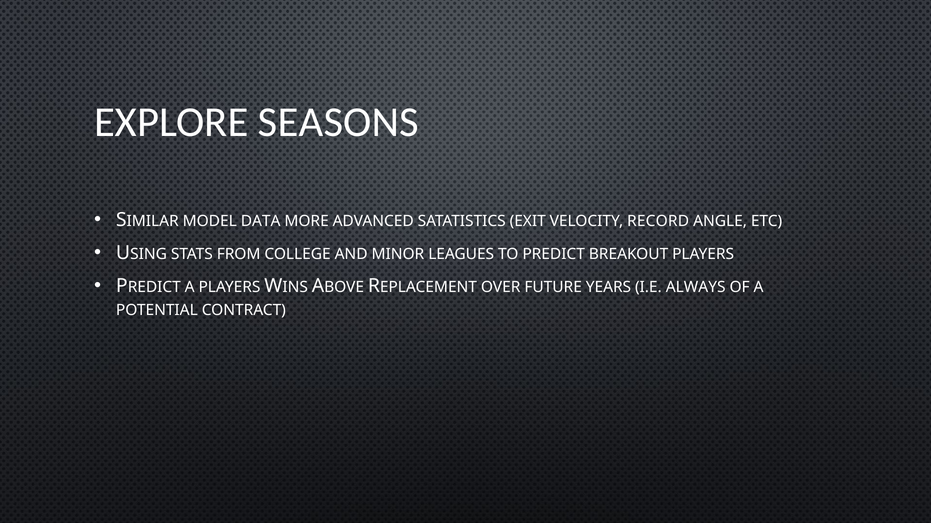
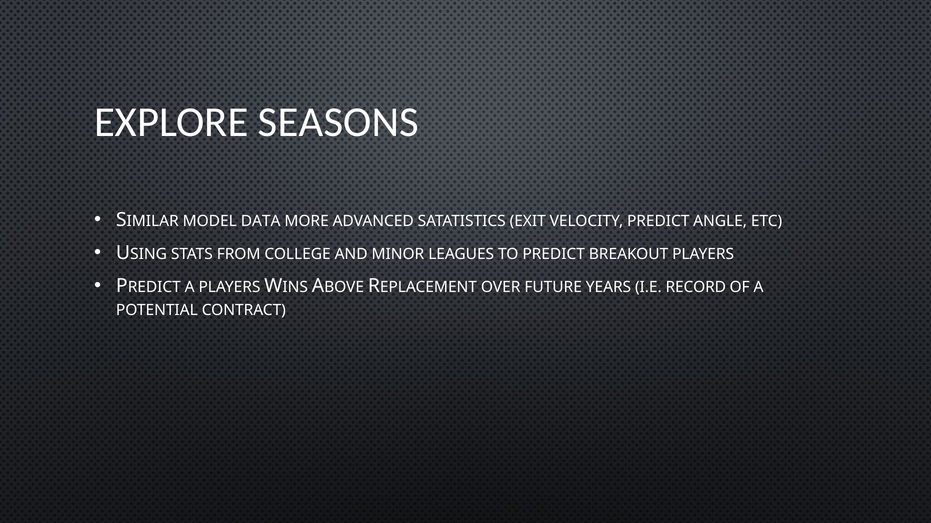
VELOCITY RECORD: RECORD -> PREDICT
ALWAYS: ALWAYS -> RECORD
